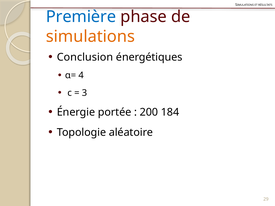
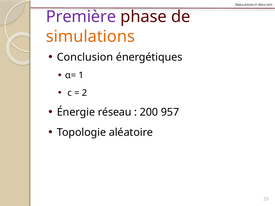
Première colour: blue -> purple
4: 4 -> 1
3: 3 -> 2
portée: portée -> réseau
184: 184 -> 957
